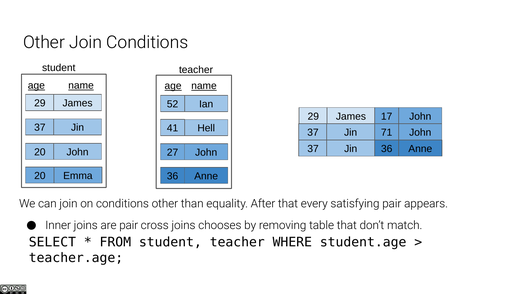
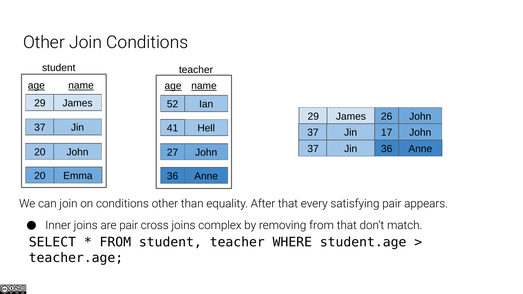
17: 17 -> 26
71: 71 -> 17
chooses: chooses -> complex
removing table: table -> from
